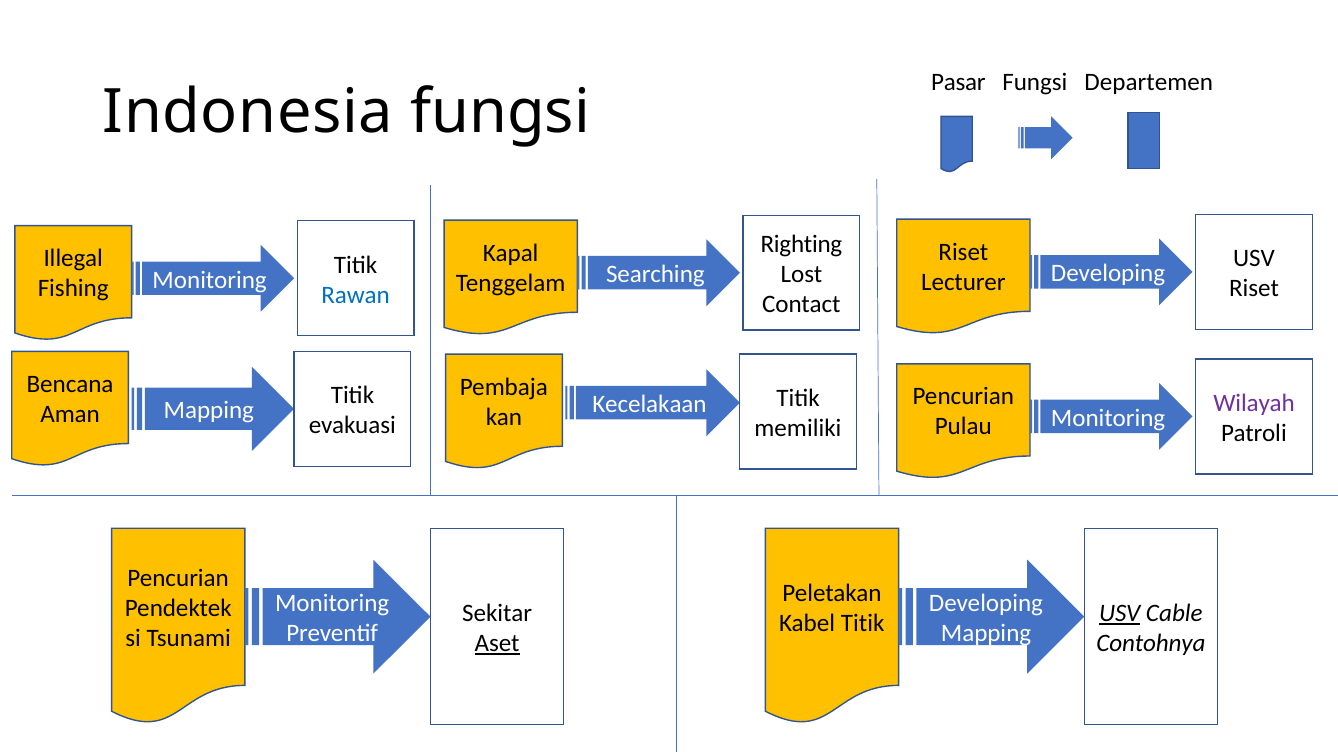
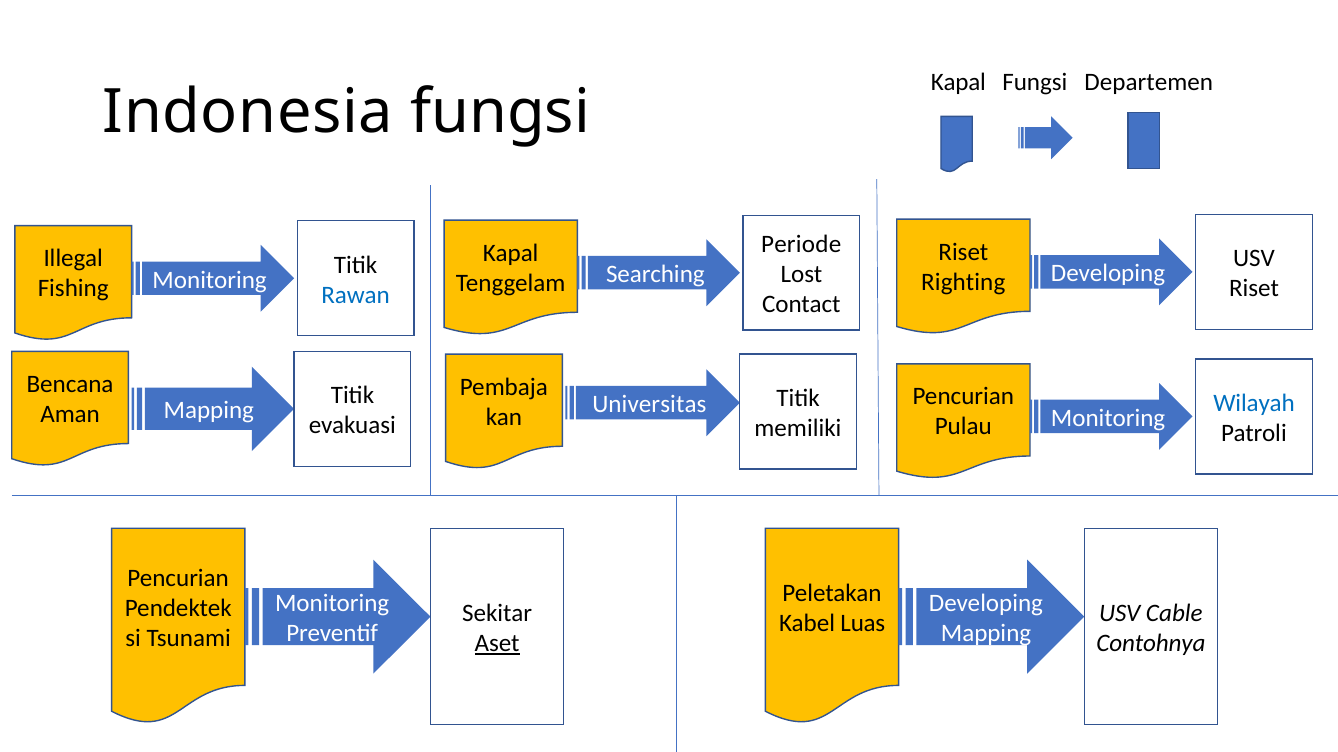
Pasar at (958, 82): Pasar -> Kapal
Righting: Righting -> Periode
Lecturer: Lecturer -> Righting
Wilayah colour: purple -> blue
Kecelakaan: Kecelakaan -> Universitas
USV at (1120, 613) underline: present -> none
Kabel Titik: Titik -> Luas
